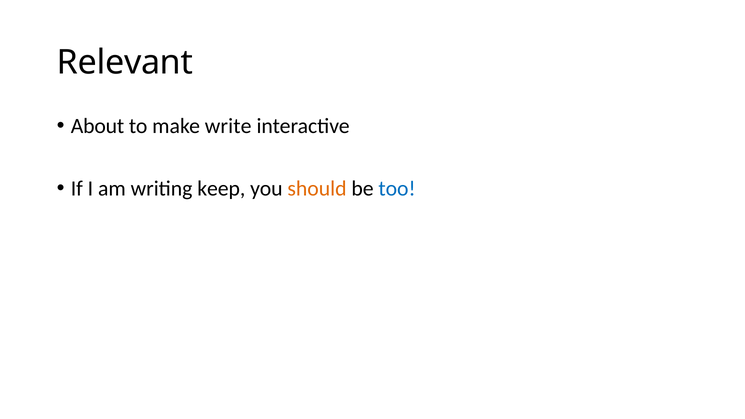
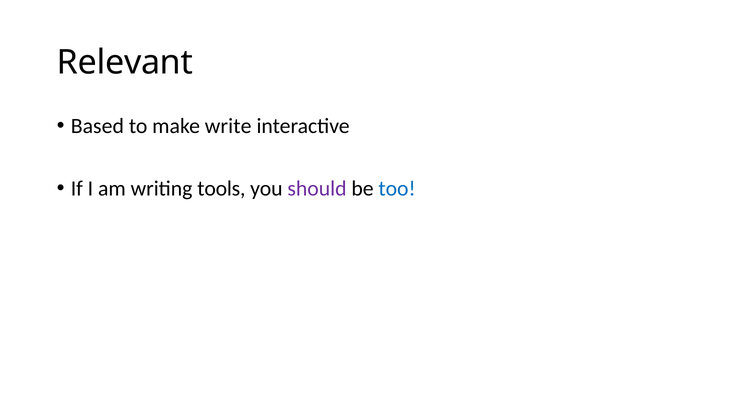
About: About -> Based
keep: keep -> tools
should colour: orange -> purple
